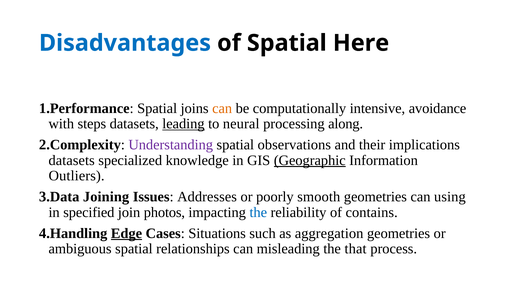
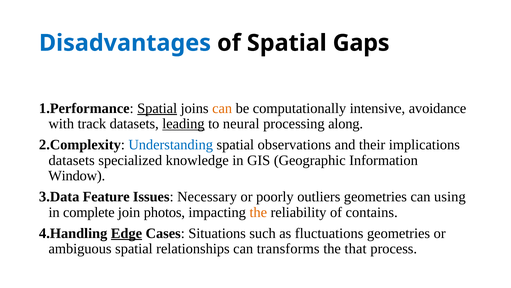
Here: Here -> Gaps
Spatial at (157, 108) underline: none -> present
steps: steps -> track
Understanding colour: purple -> blue
Geographic underline: present -> none
Outliers: Outliers -> Window
Joining: Joining -> Feature
Addresses: Addresses -> Necessary
smooth: smooth -> outliers
specified: specified -> complete
the at (258, 212) colour: blue -> orange
aggregation: aggregation -> fluctuations
misleading: misleading -> transforms
